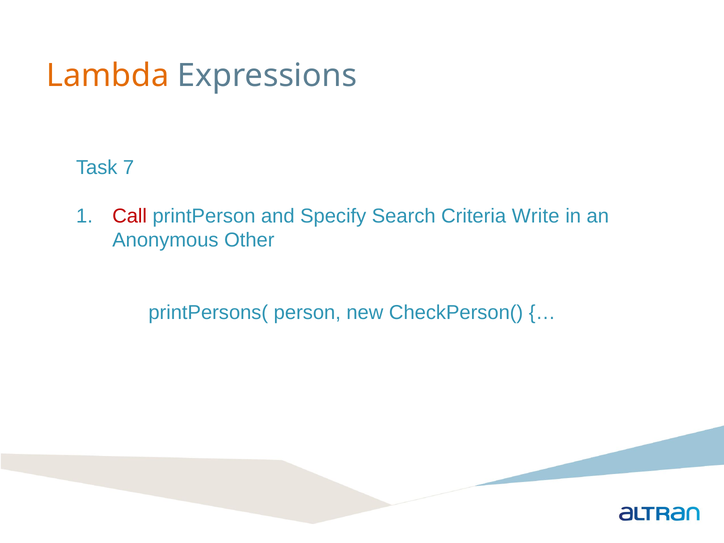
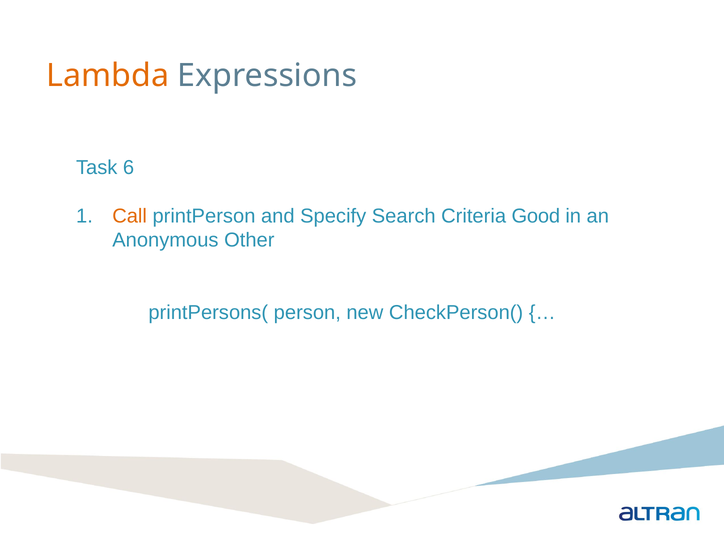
7: 7 -> 6
Call colour: red -> orange
Write: Write -> Good
